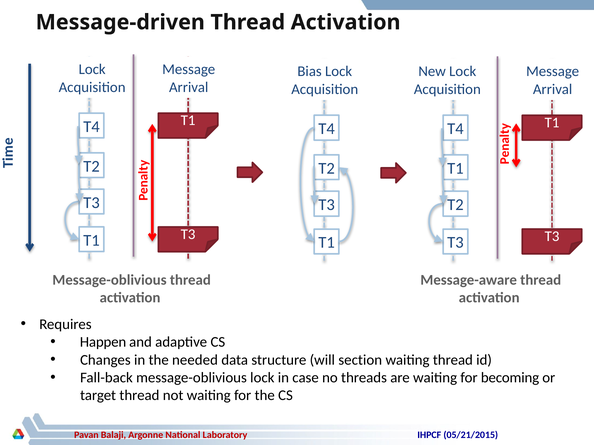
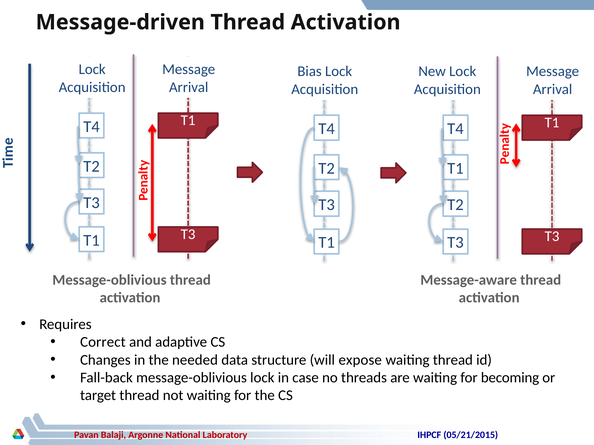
Happen: Happen -> Correct
section: section -> expose
